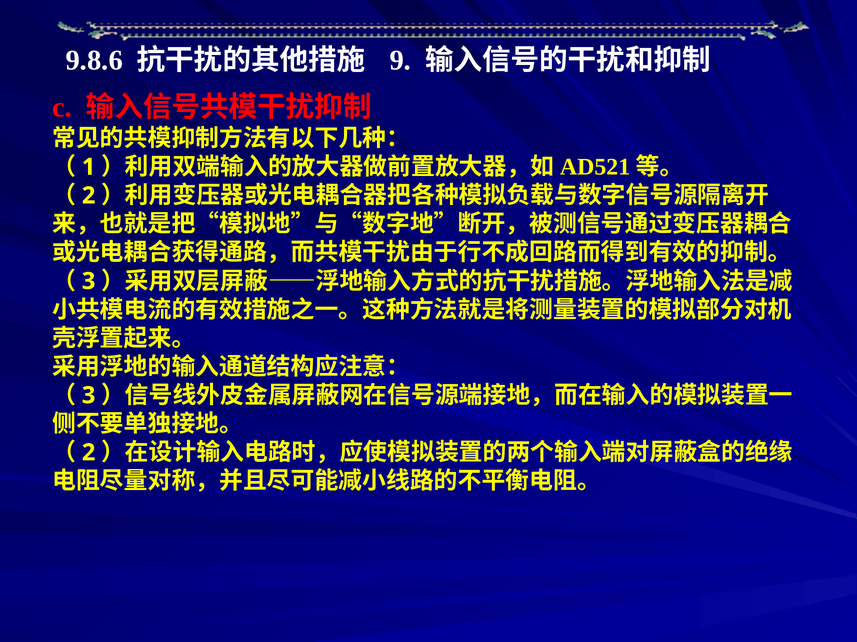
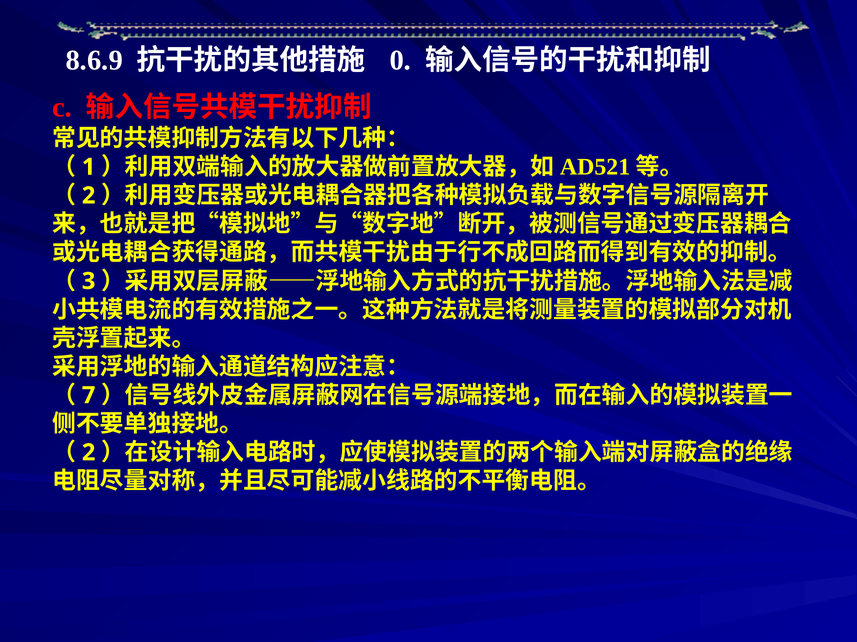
9.8.6: 9.8.6 -> 8.6.9
9: 9 -> 0
3 at (89, 396): 3 -> 7
